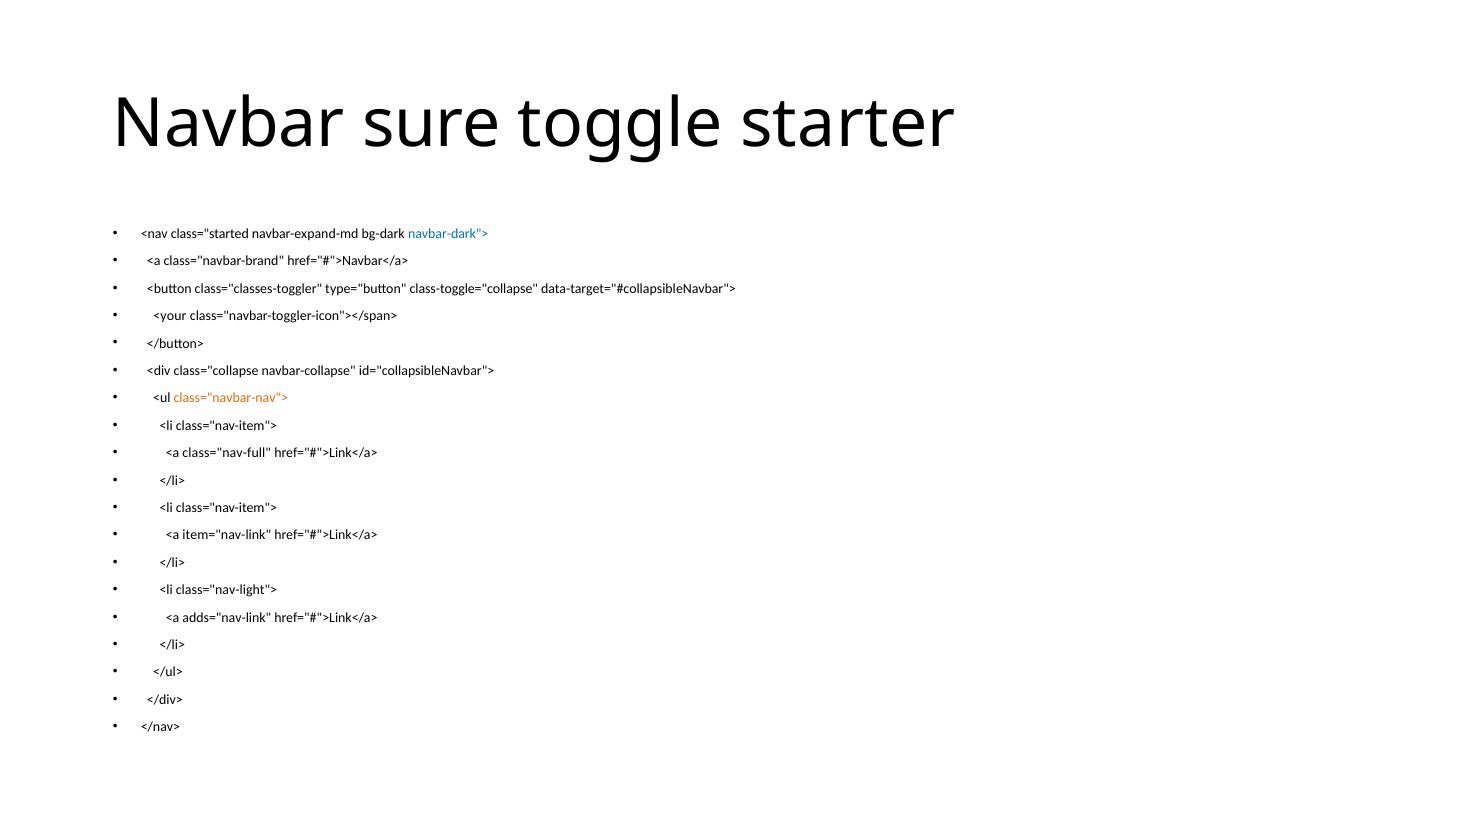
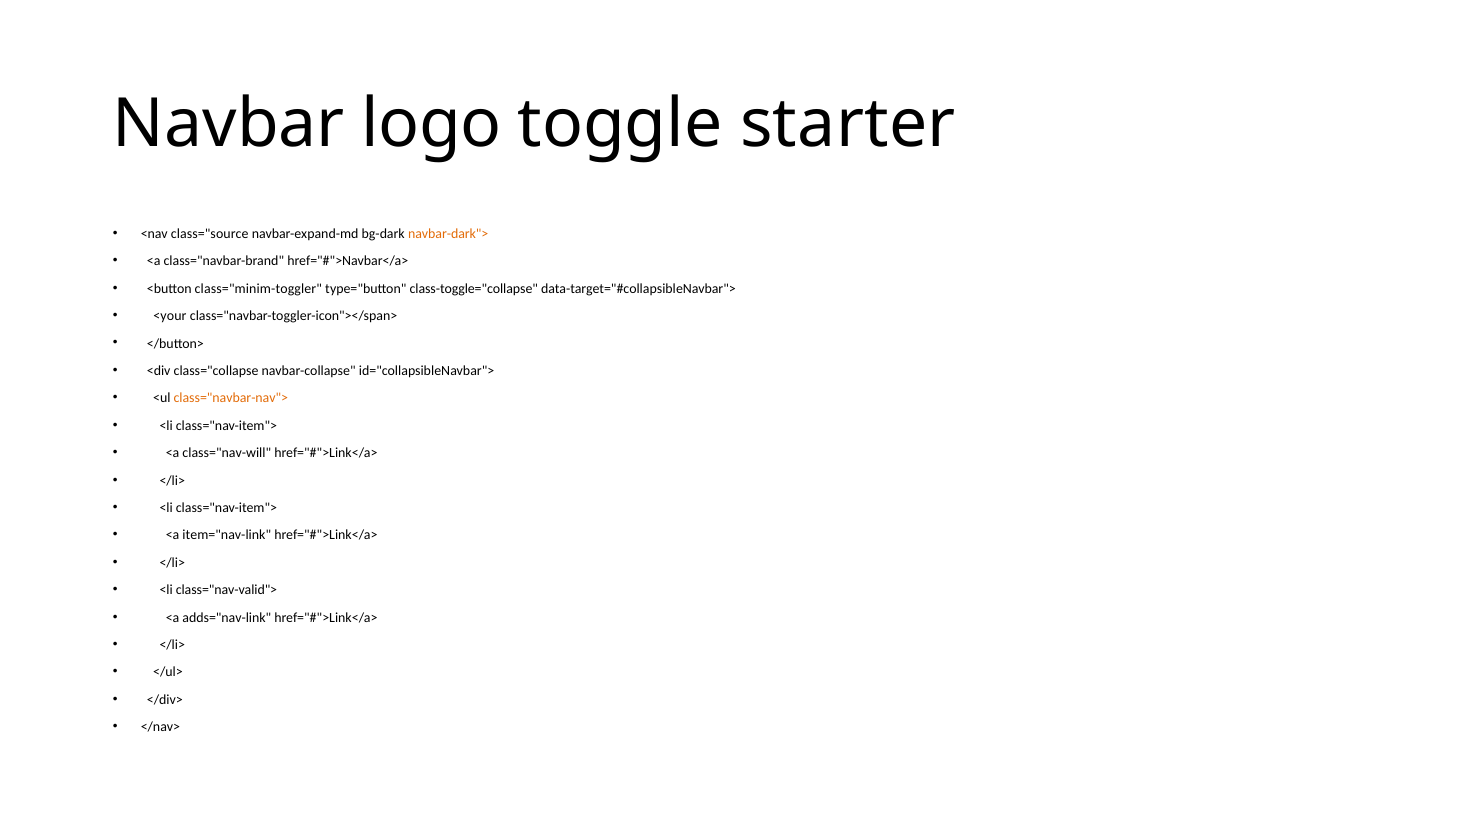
sure: sure -> logo
class="started: class="started -> class="source
navbar-dark"> colour: blue -> orange
class="classes-toggler: class="classes-toggler -> class="minim-toggler
class="nav-full: class="nav-full -> class="nav-will
class="nav-light">: class="nav-light"> -> class="nav-valid">
